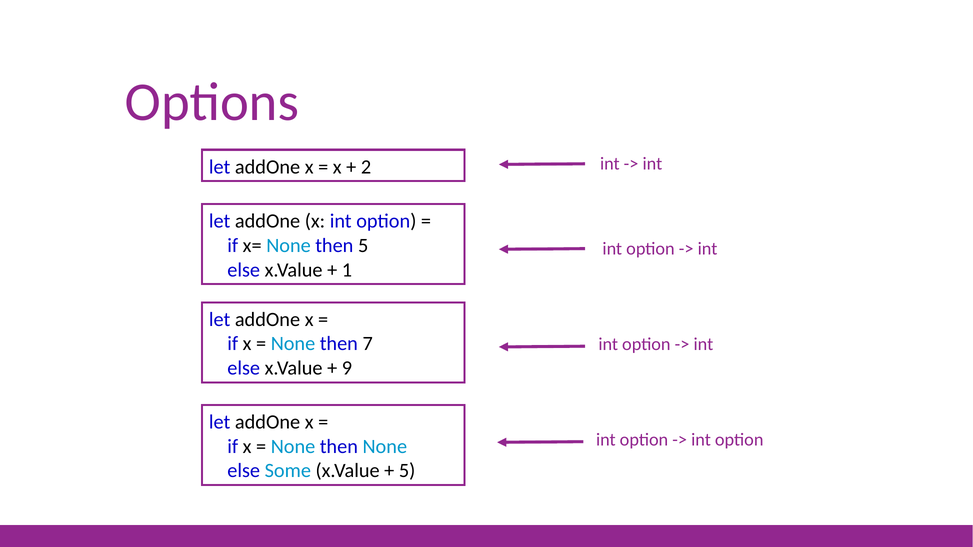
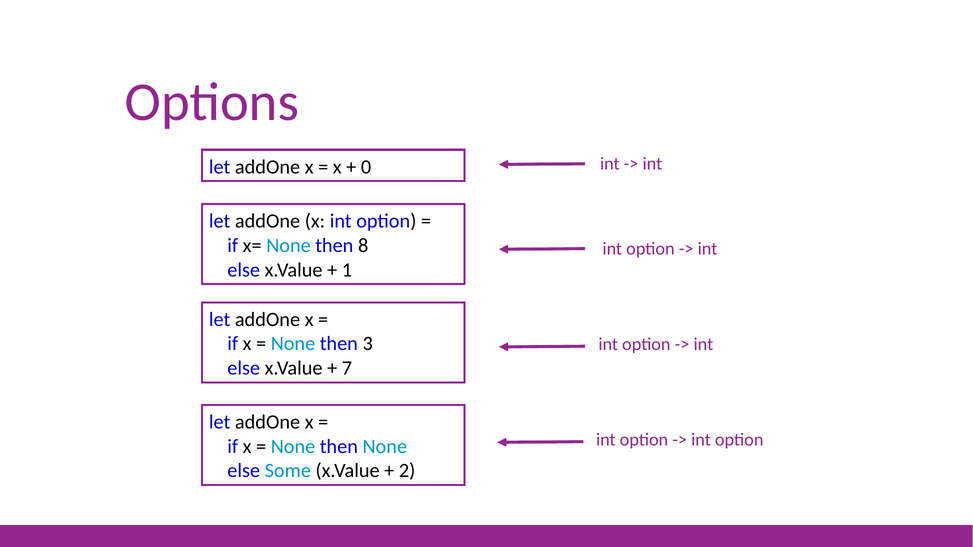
2: 2 -> 0
then 5: 5 -> 8
7: 7 -> 3
9: 9 -> 7
5 at (407, 471): 5 -> 2
